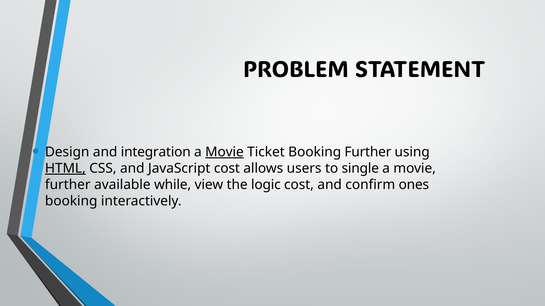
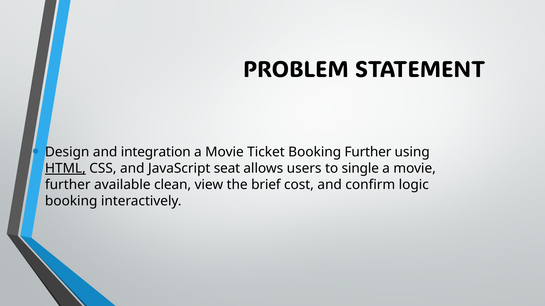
Movie at (224, 152) underline: present -> none
JavaScript cost: cost -> seat
while: while -> clean
logic: logic -> brief
ones: ones -> logic
